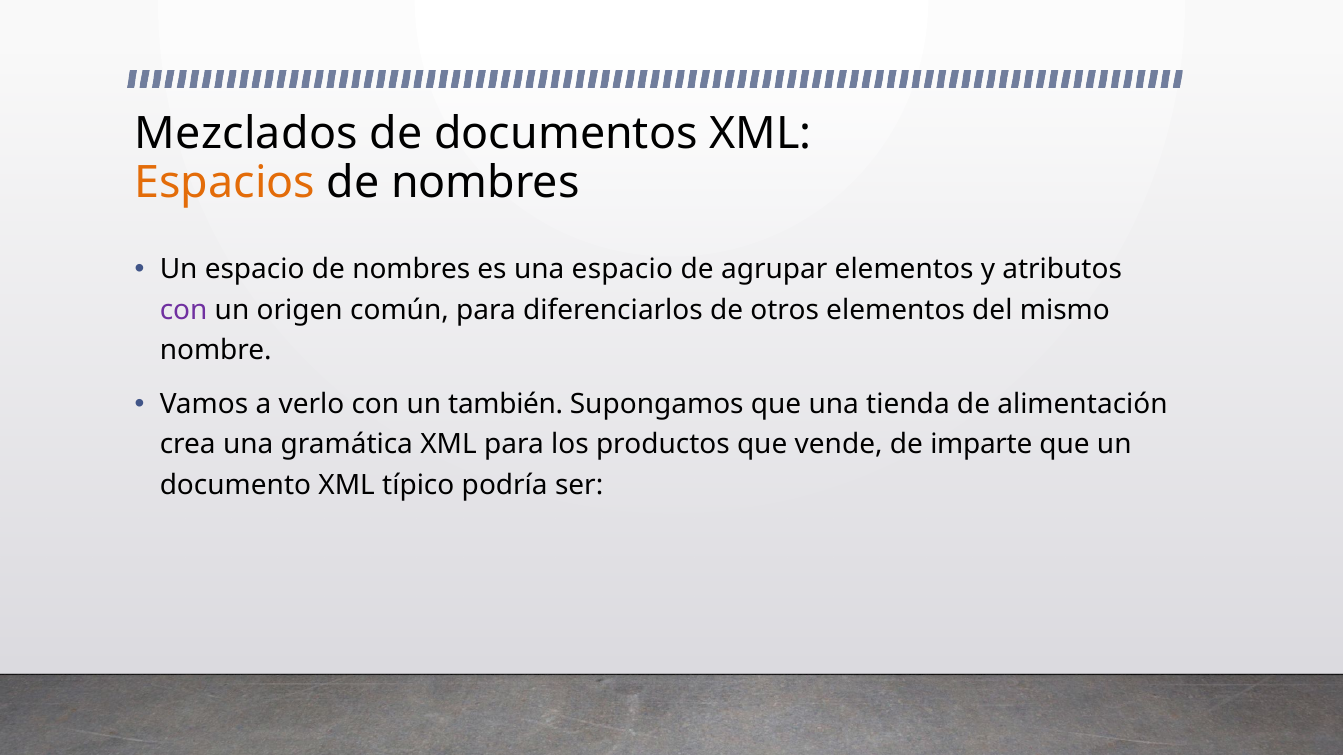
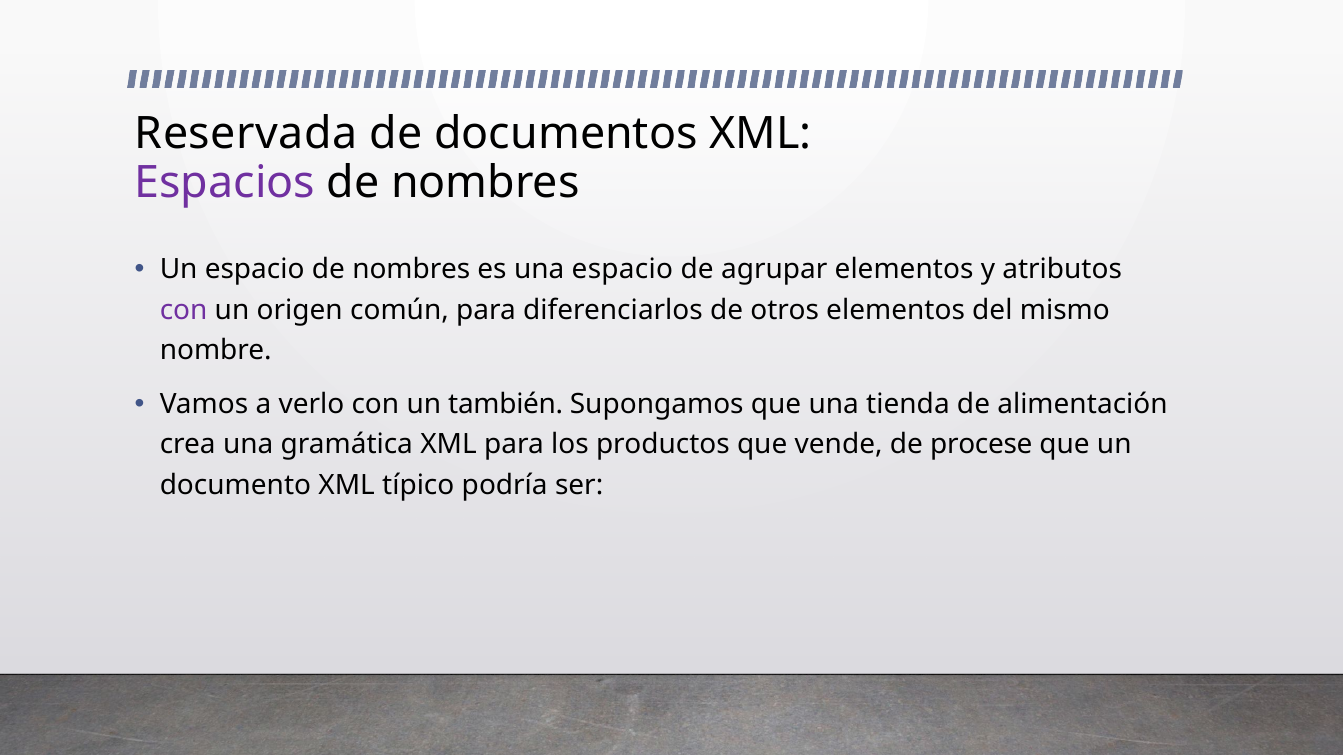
Mezclados: Mezclados -> Reservada
Espacios colour: orange -> purple
imparte: imparte -> procese
